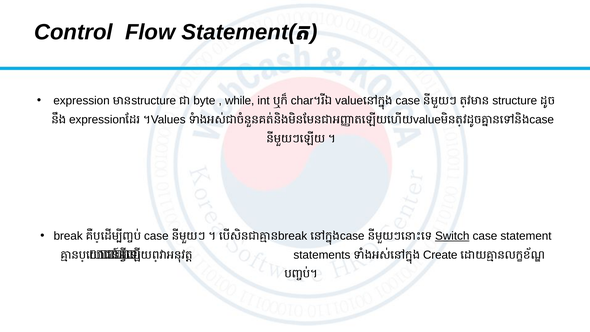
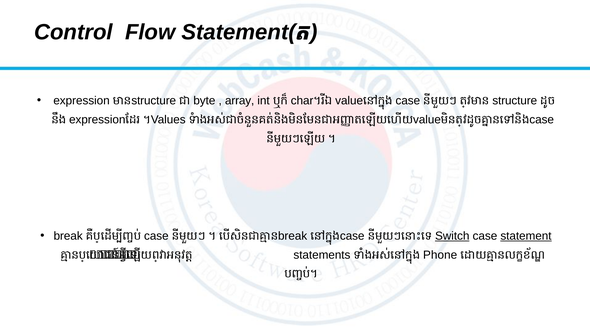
while: while -> array
statement underline: none -> present
Create: Create -> Phone
